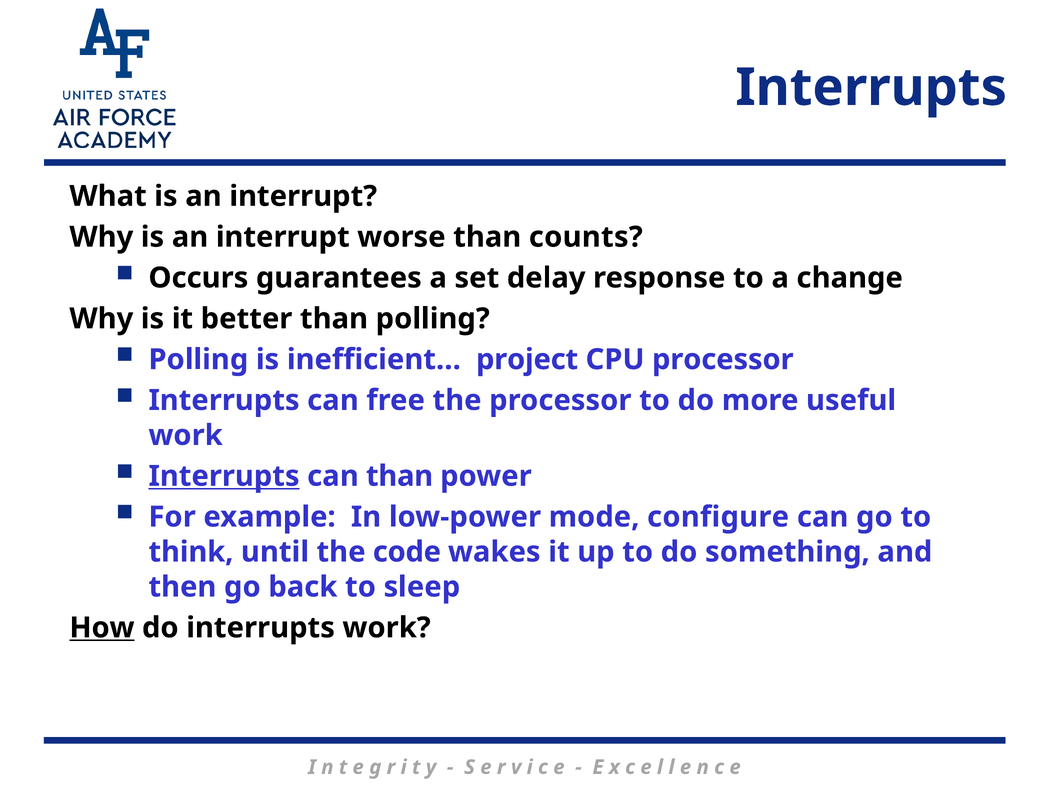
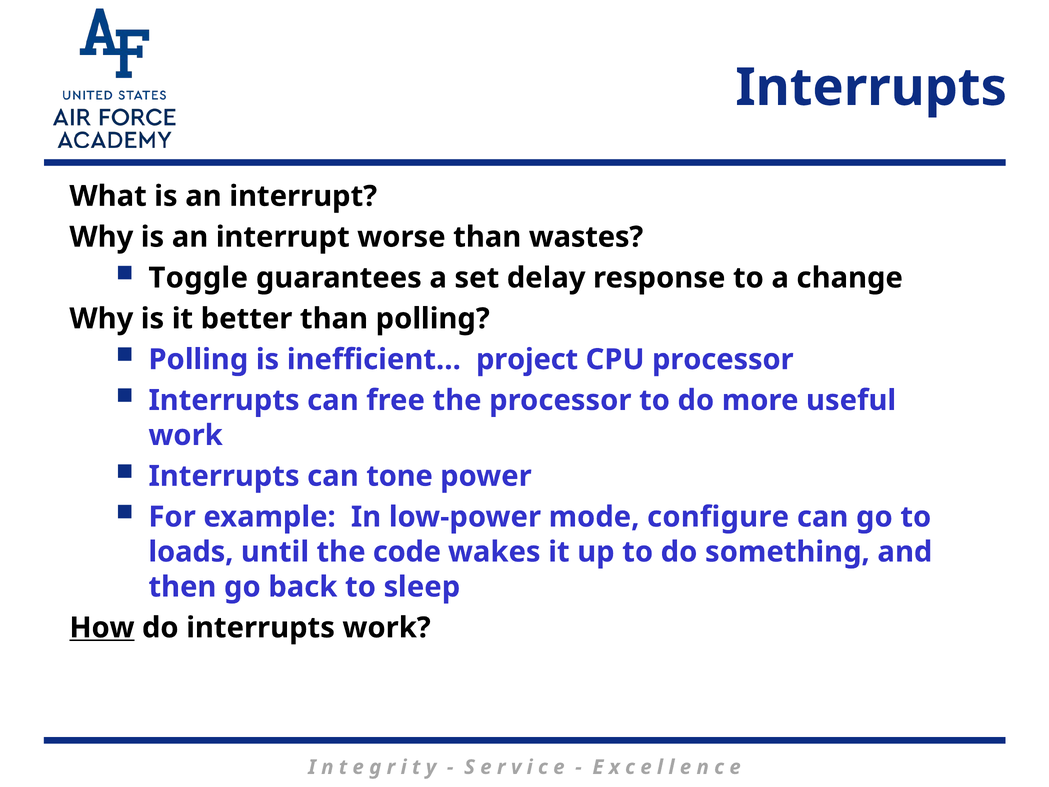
counts: counts -> wastes
Occurs: Occurs -> Toggle
Interrupts at (224, 476) underline: present -> none
can than: than -> tone
think: think -> loads
